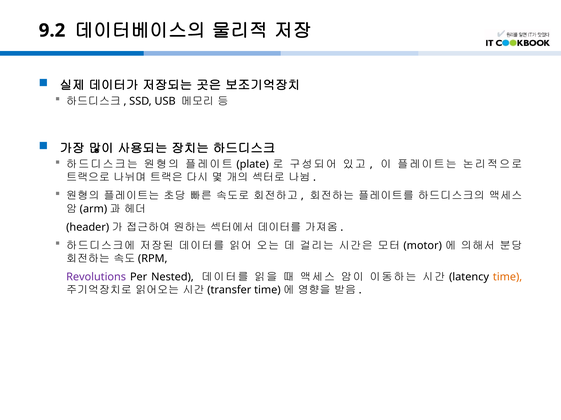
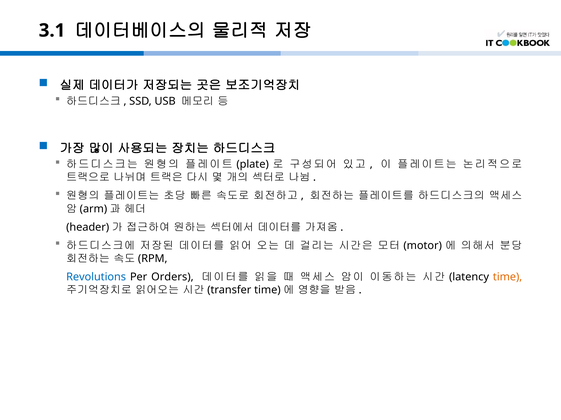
9.2: 9.2 -> 3.1
Revolutions colour: purple -> blue
Nested: Nested -> Orders
